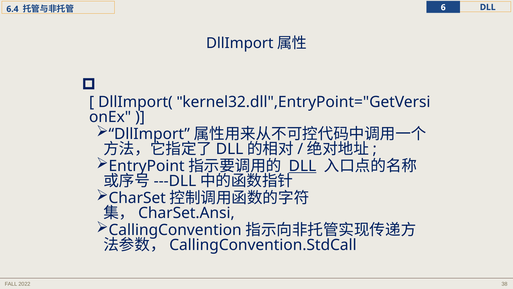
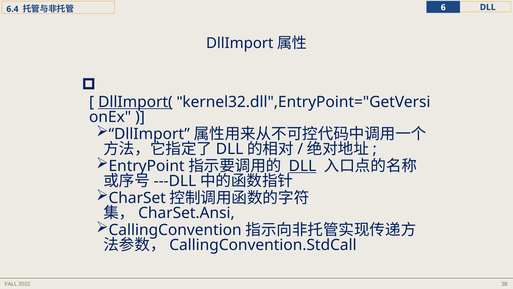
DllImport( underline: none -> present
